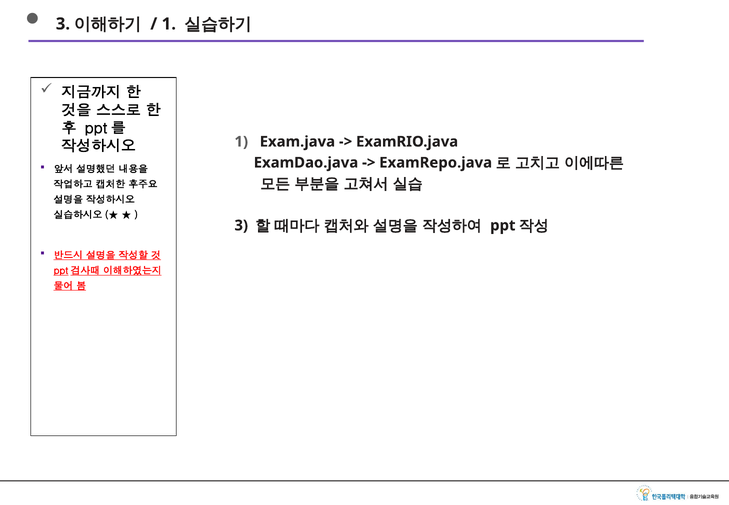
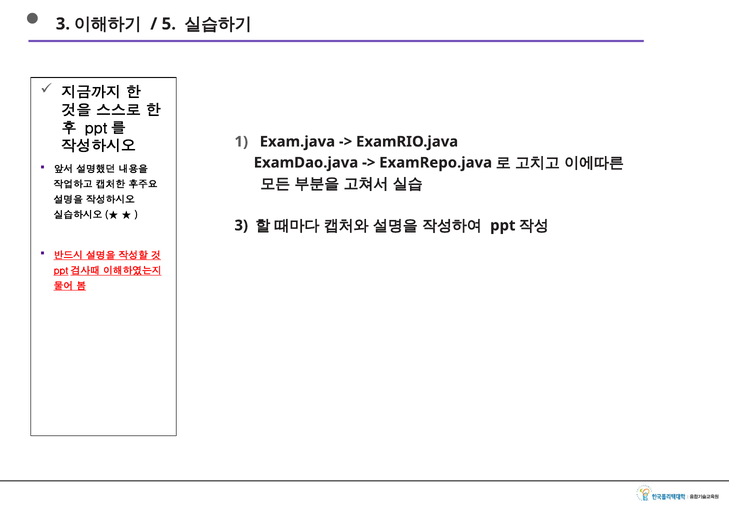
1 at (169, 24): 1 -> 5
